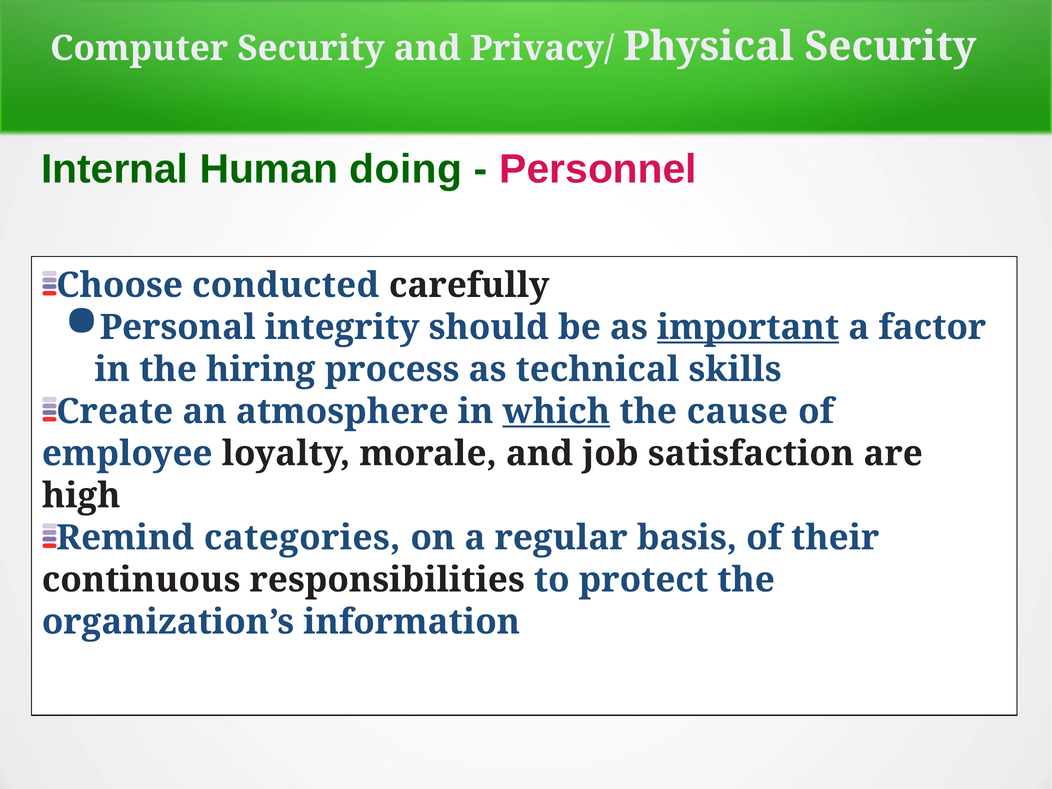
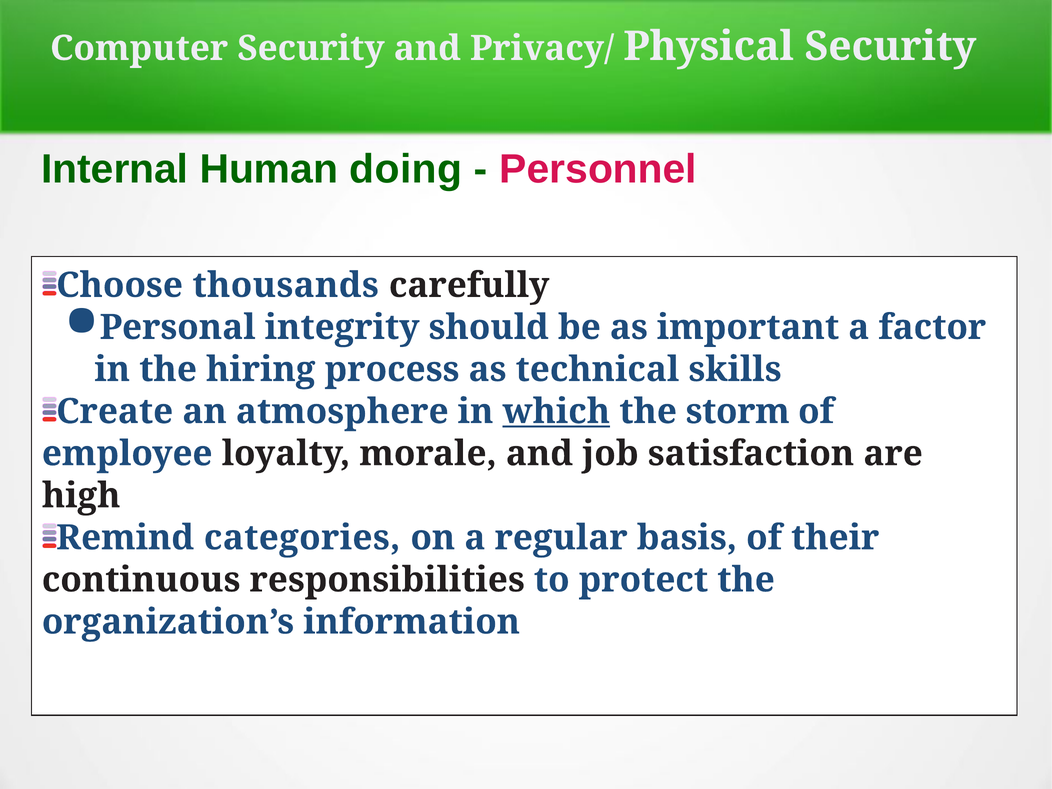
conducted: conducted -> thousands
important underline: present -> none
cause: cause -> storm
